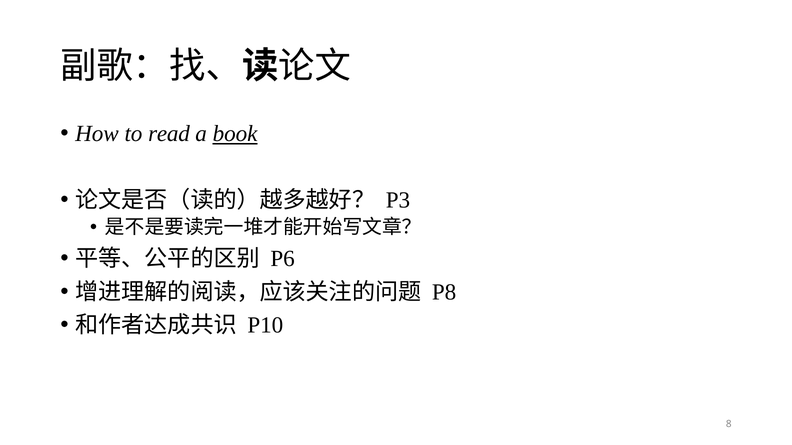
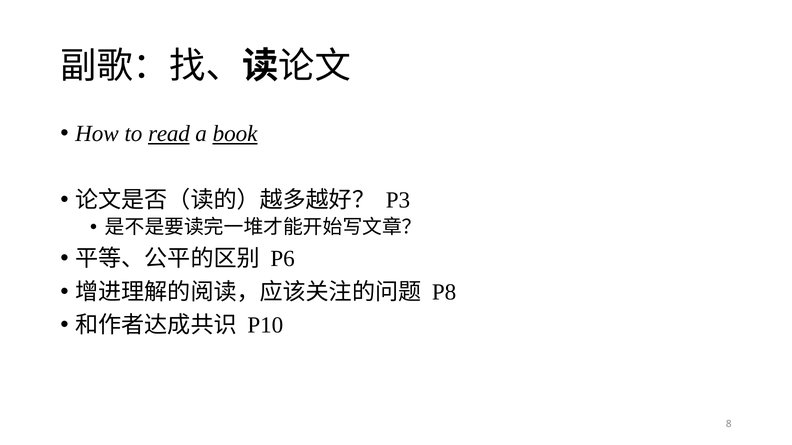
read underline: none -> present
